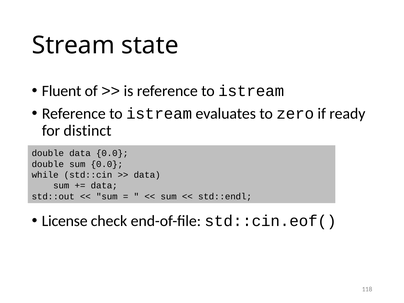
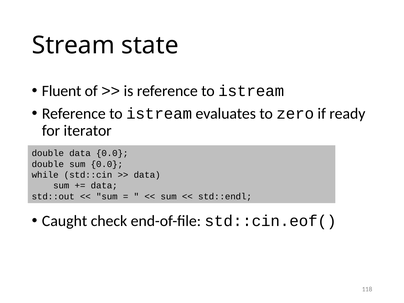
distinct: distinct -> iterator
License: License -> Caught
